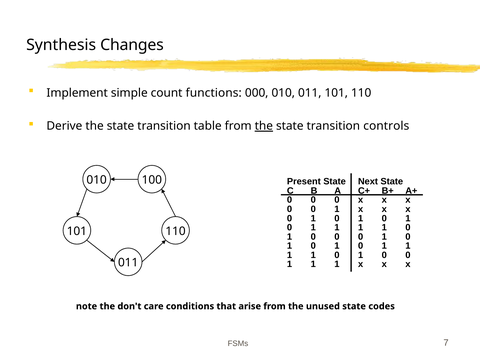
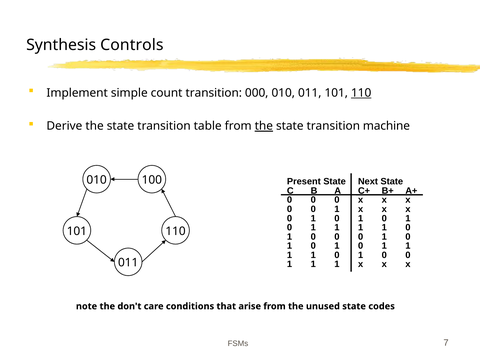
Changes: Changes -> Controls
count functions: functions -> transition
110 at (361, 93) underline: none -> present
controls: controls -> machine
